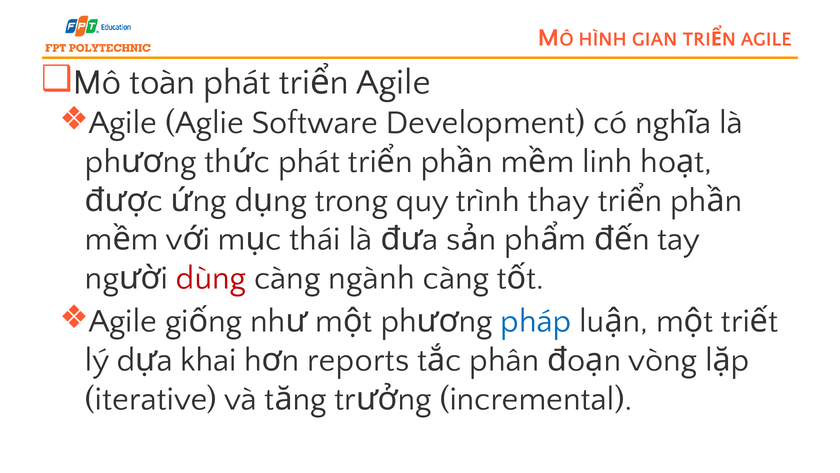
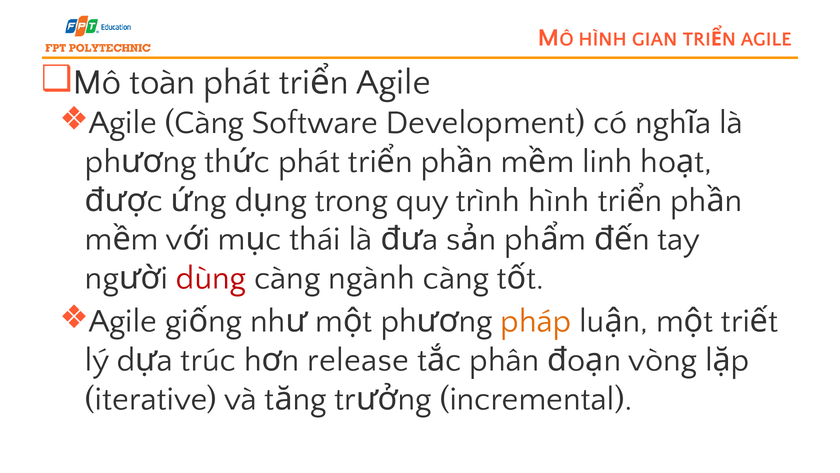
Agile Aglie: Aglie -> Càng
trình thay: thay -> hình
pháp colour: blue -> orange
khai: khai -> trúc
reports: reports -> release
